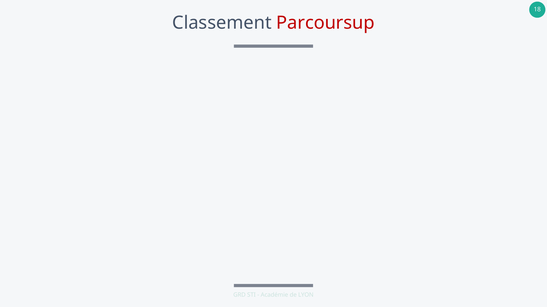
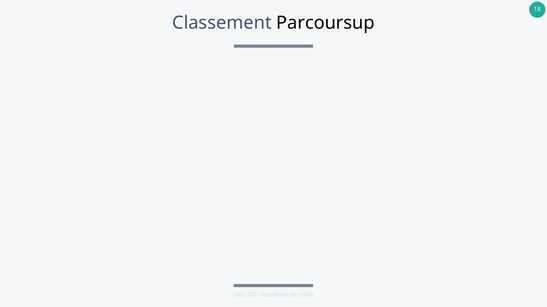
Parcoursup colour: red -> black
